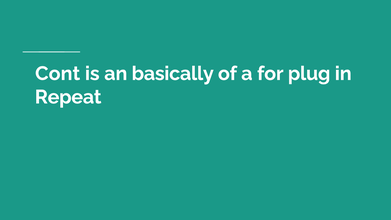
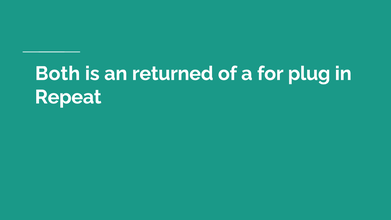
Cont: Cont -> Both
basically: basically -> returned
